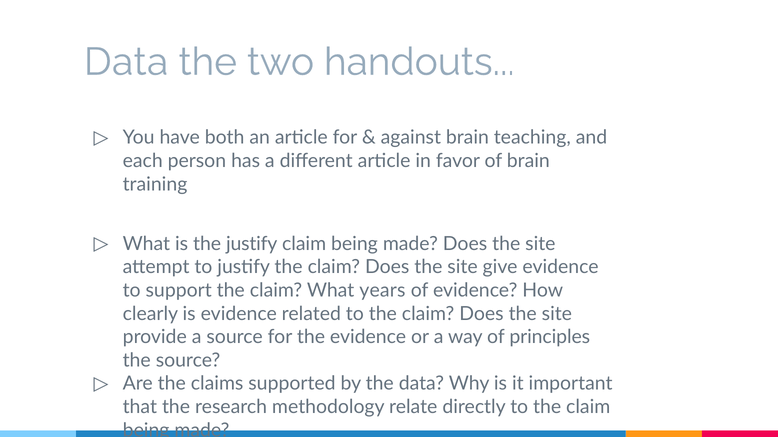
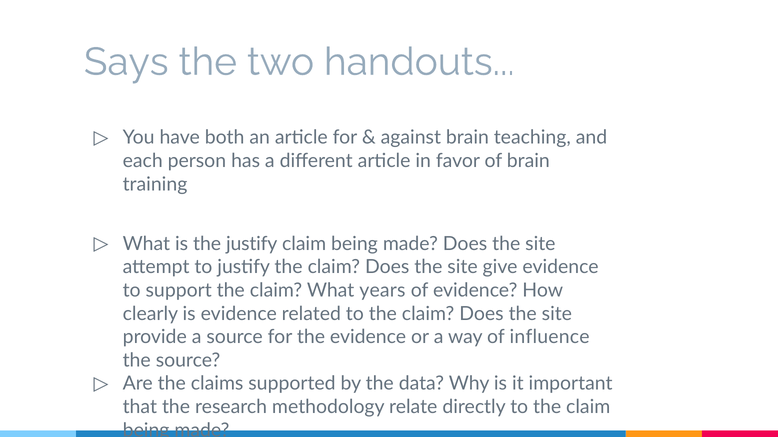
Data at (126, 62): Data -> Says
principles: principles -> influence
